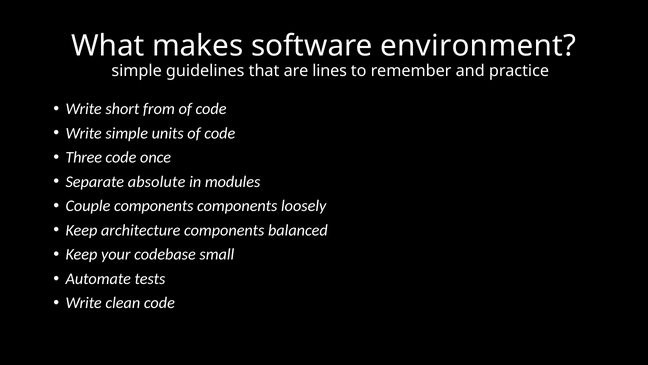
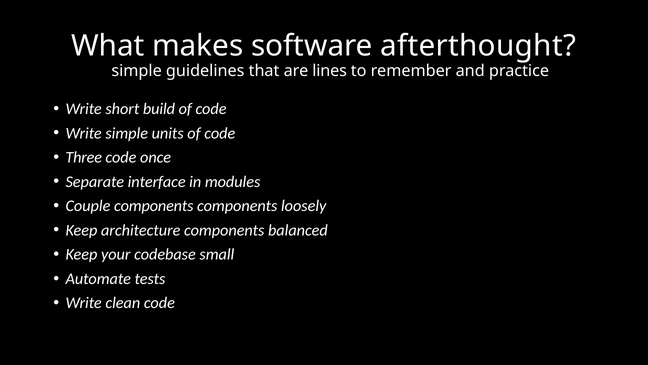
environment: environment -> afterthought
from: from -> build
absolute: absolute -> interface
